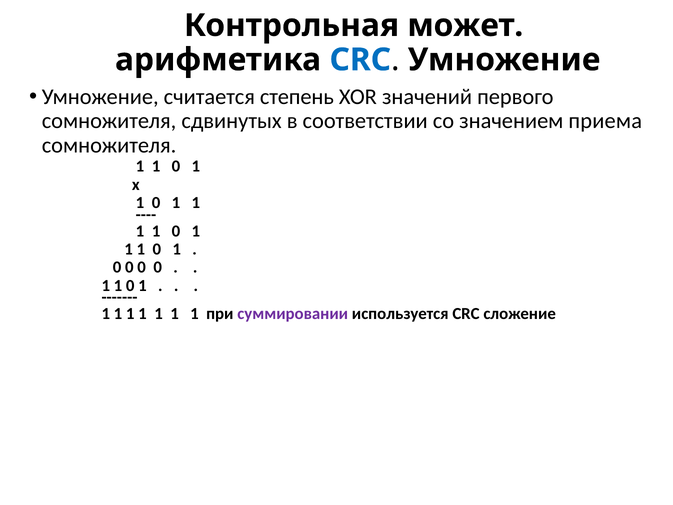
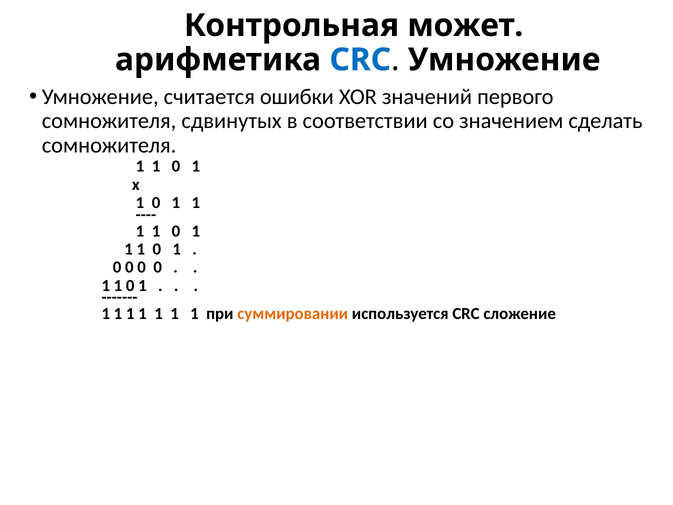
степень: степень -> ошибки
приема: приема -> сделать
суммировании colour: purple -> orange
